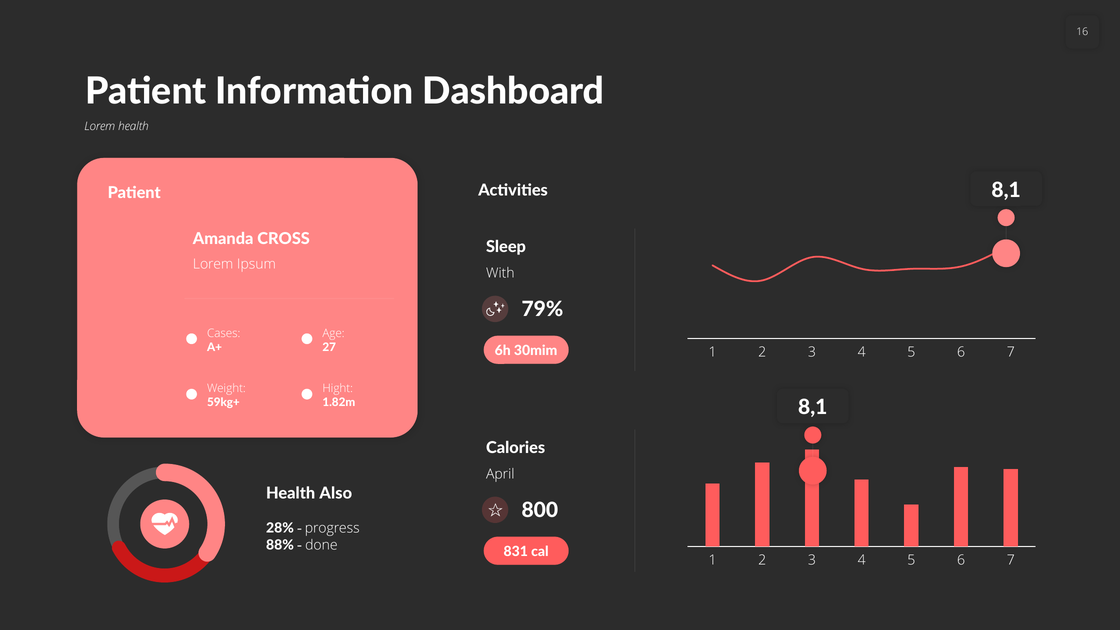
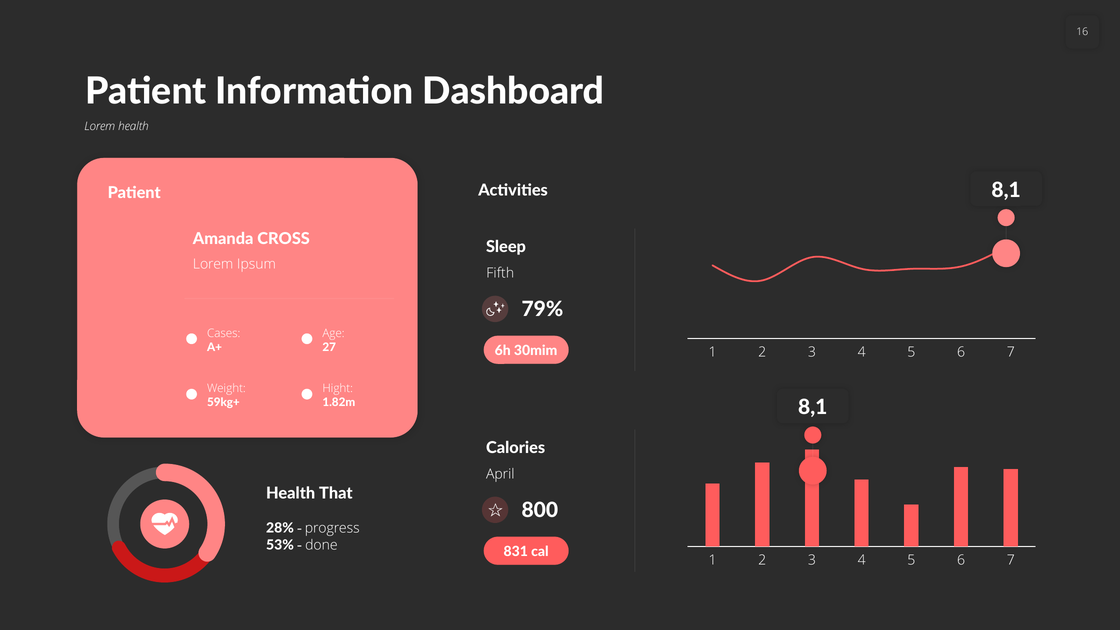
With: With -> Fifth
Also: Also -> That
88%: 88% -> 53%
